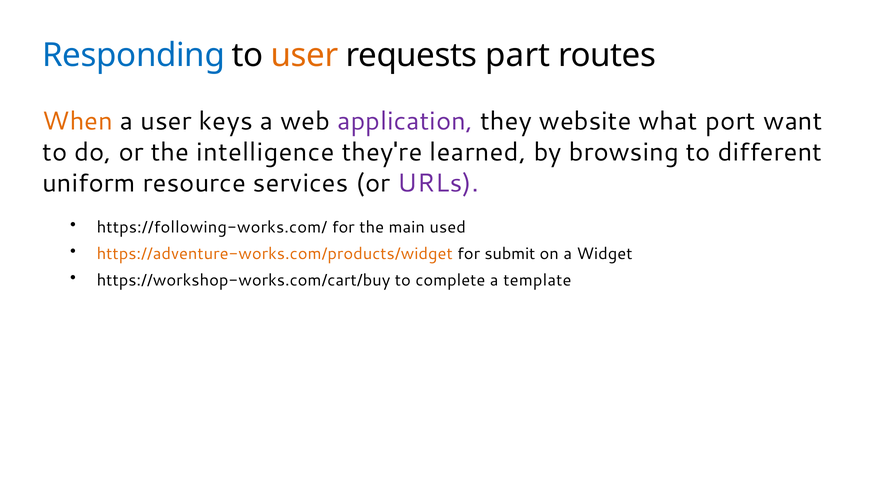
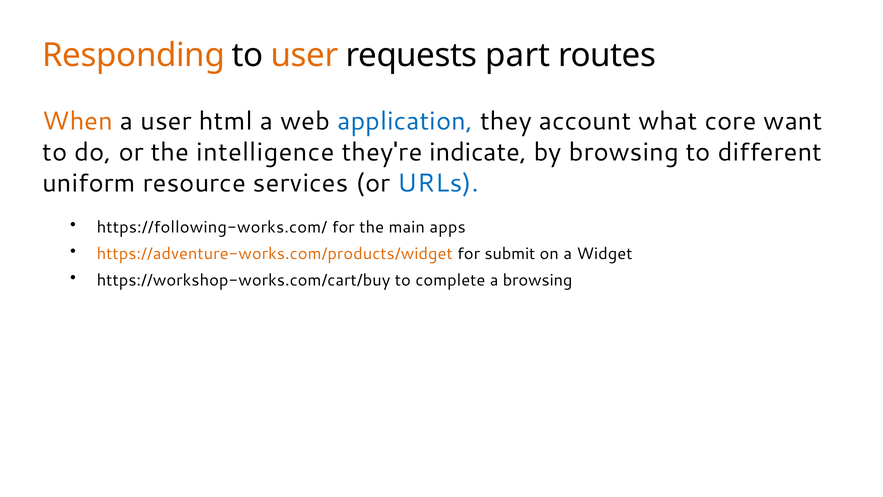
Responding colour: blue -> orange
keys: keys -> html
application colour: purple -> blue
website: website -> account
port: port -> core
learned: learned -> indicate
URLs colour: purple -> blue
used: used -> apps
a template: template -> browsing
